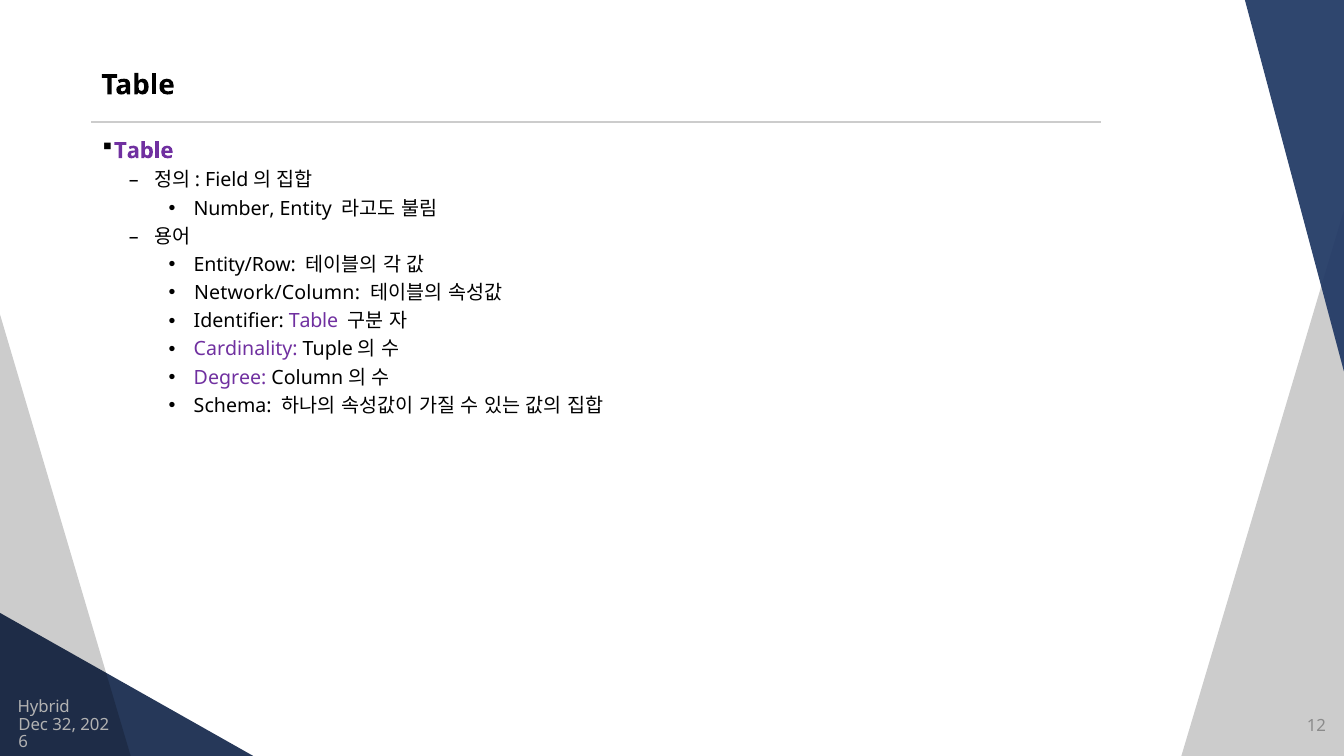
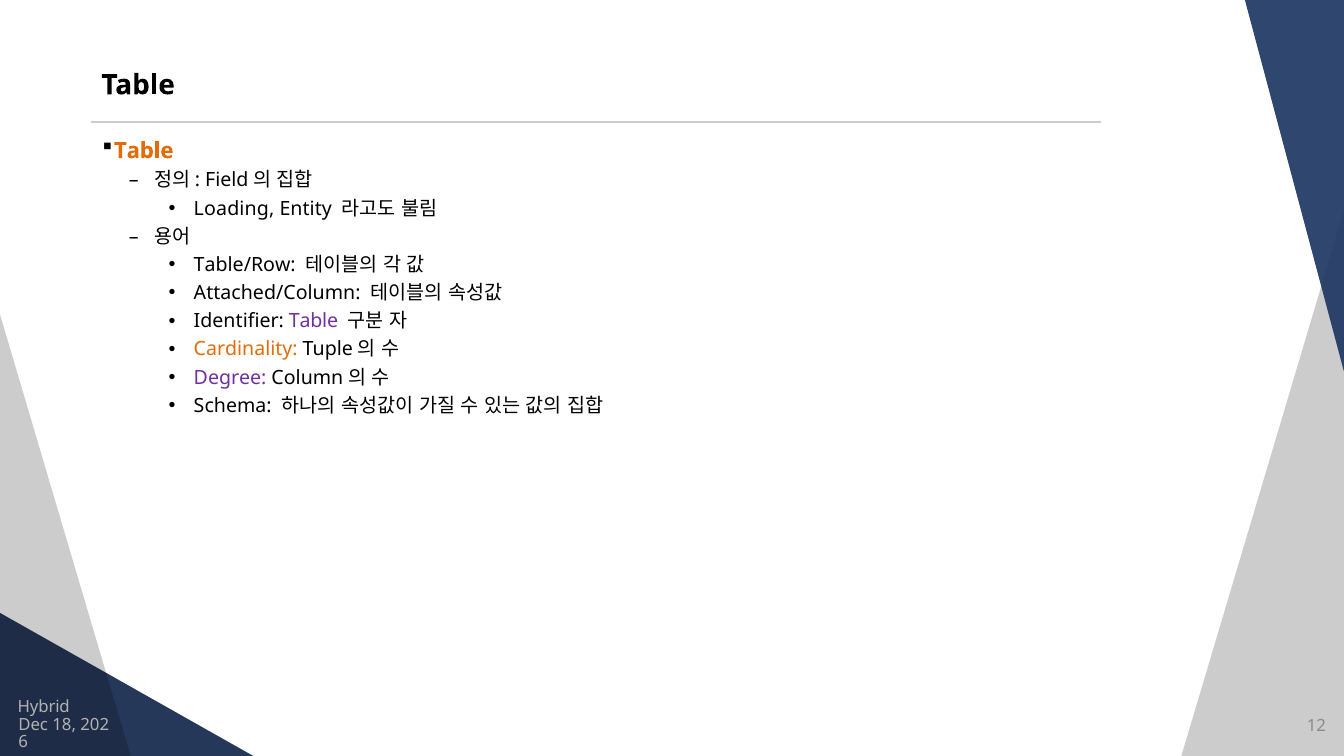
Table at (144, 151) colour: purple -> orange
Number: Number -> Loading
Entity/Row: Entity/Row -> Table/Row
Network/Column: Network/Column -> Attached/Column
Cardinality colour: purple -> orange
32: 32 -> 18
